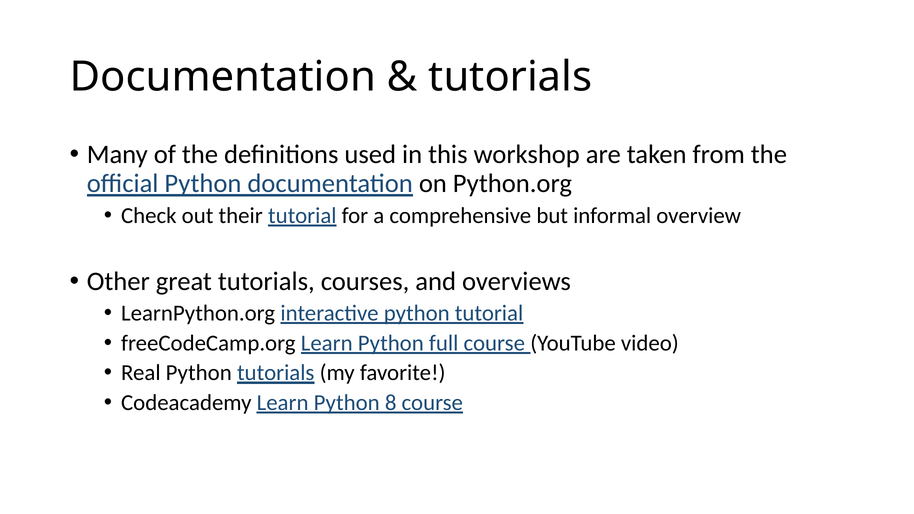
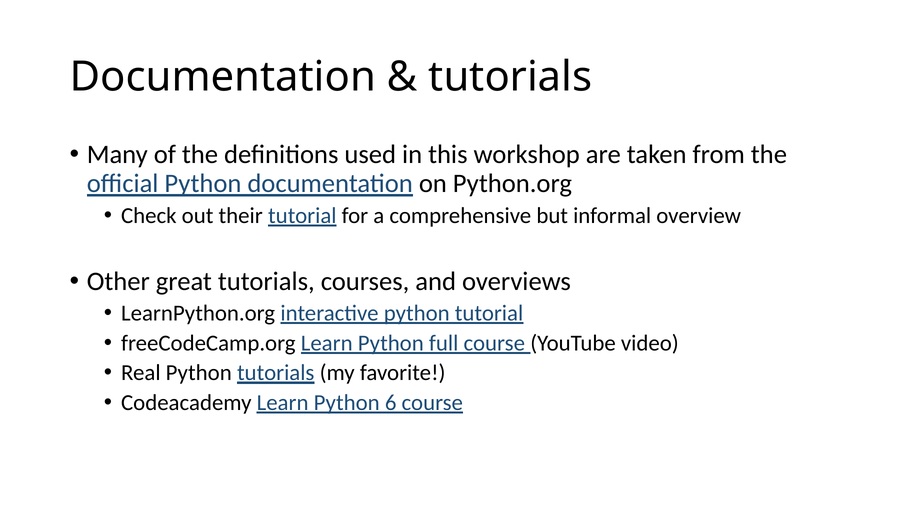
8: 8 -> 6
